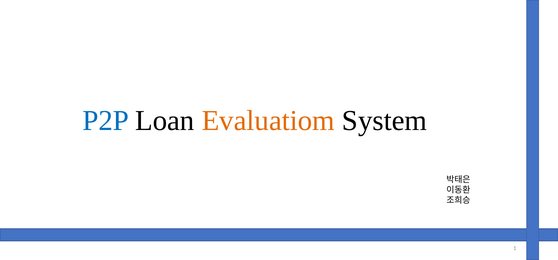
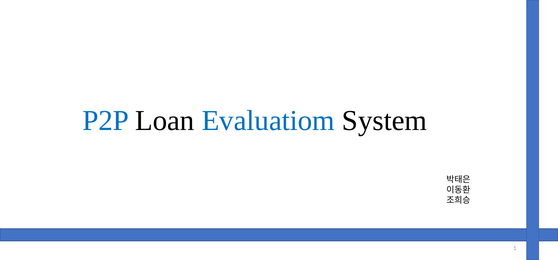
Evaluatiom colour: orange -> blue
